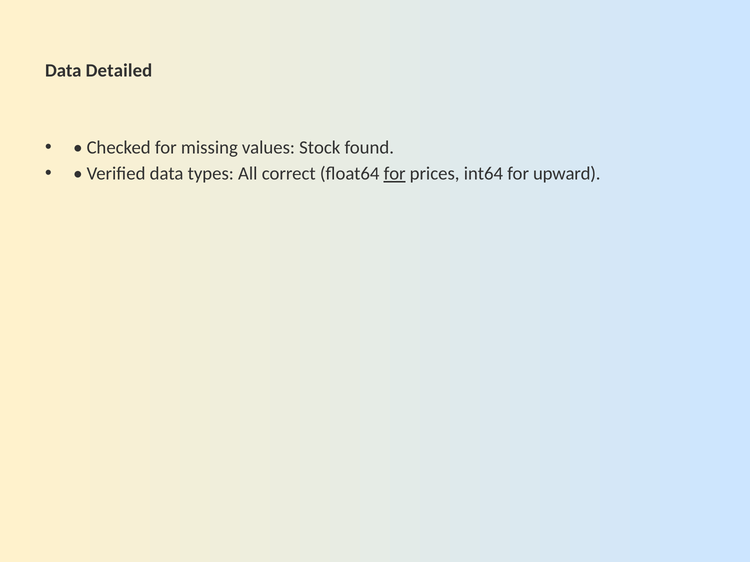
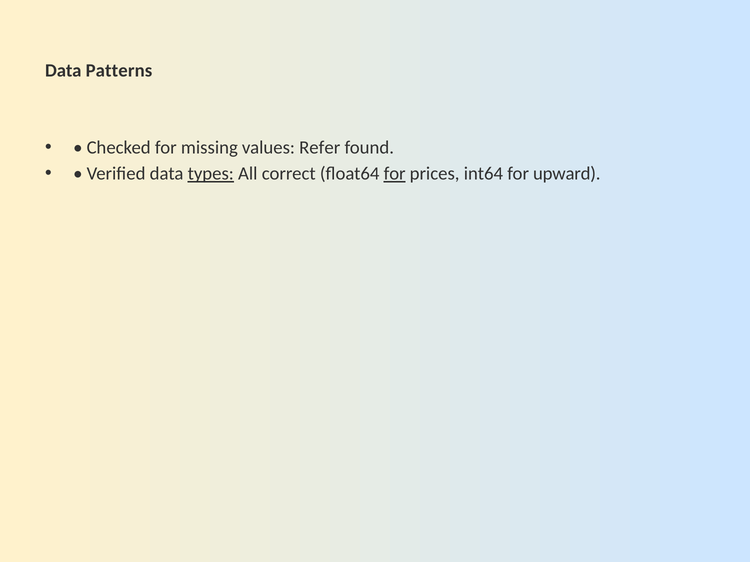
Detailed: Detailed -> Patterns
Stock: Stock -> Refer
types underline: none -> present
